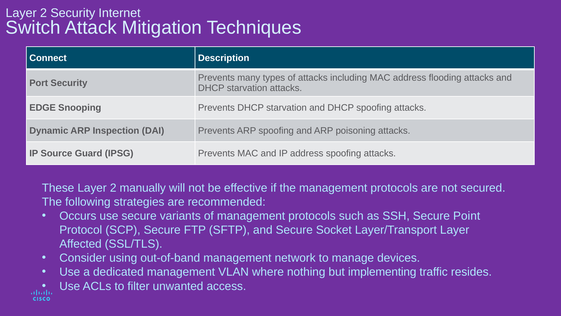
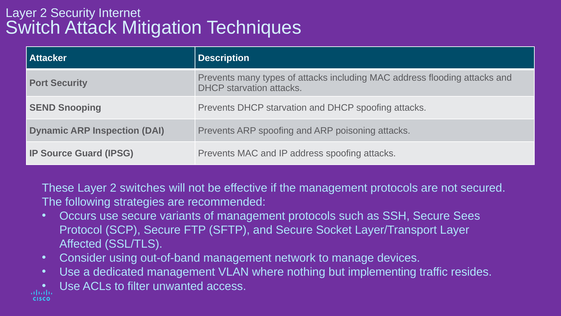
Connect: Connect -> Attacker
EDGE: EDGE -> SEND
manually: manually -> switches
Point: Point -> Sees
